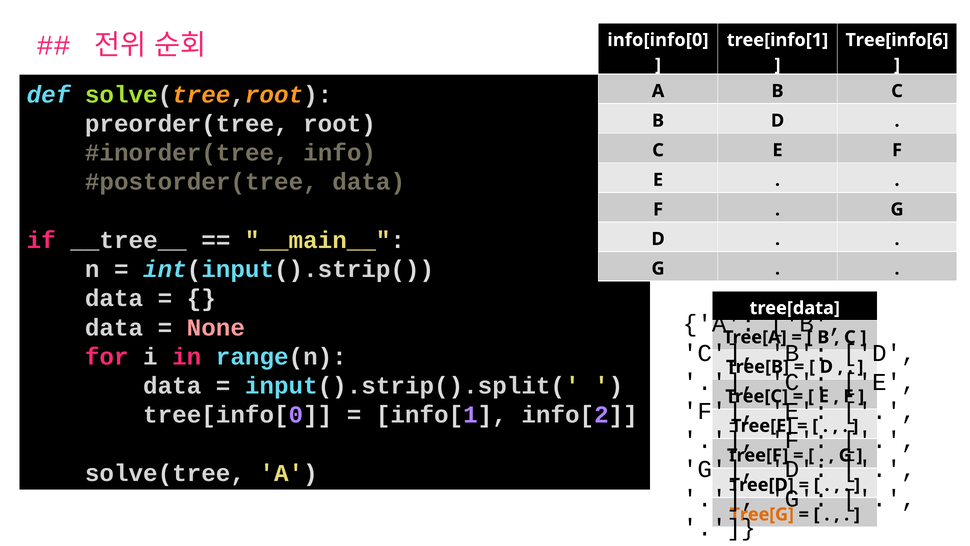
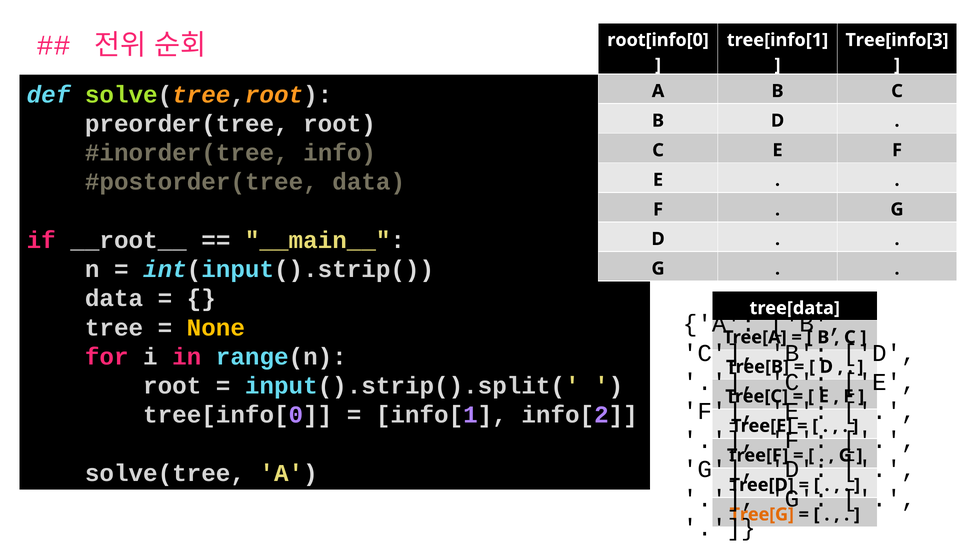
info[info[0: info[info[0 -> root[info[0
Tree[info[6: Tree[info[6 -> Tree[info[3
__tree__: __tree__ -> __root__
data at (114, 327): data -> tree
None colour: pink -> yellow
data at (172, 385): data -> root
